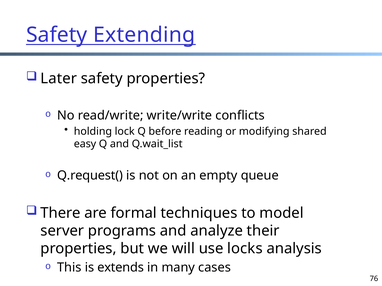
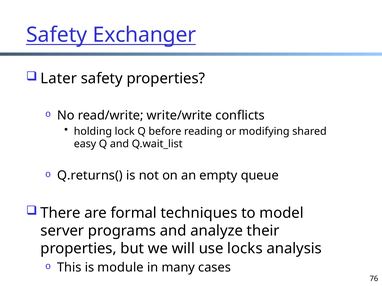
Extending: Extending -> Exchanger
Q.request(: Q.request( -> Q.returns(
extends: extends -> module
